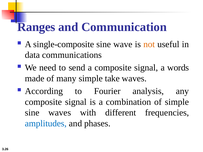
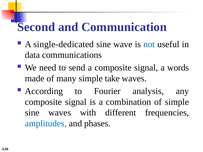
Ranges: Ranges -> Second
single-composite: single-composite -> single-dedicated
not colour: orange -> blue
